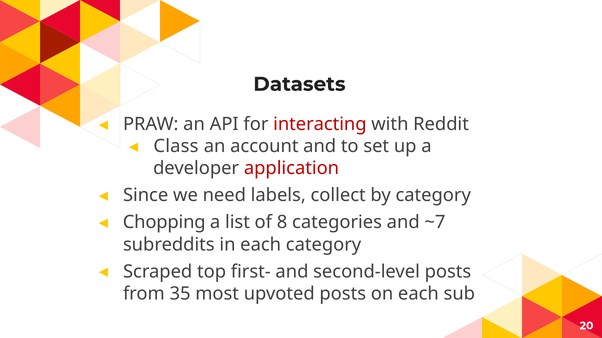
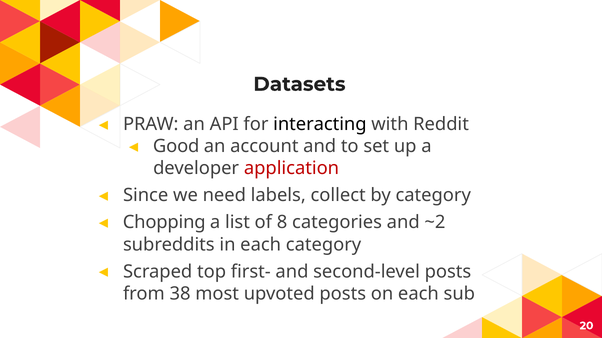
interacting colour: red -> black
Class: Class -> Good
~7: ~7 -> ~2
35: 35 -> 38
